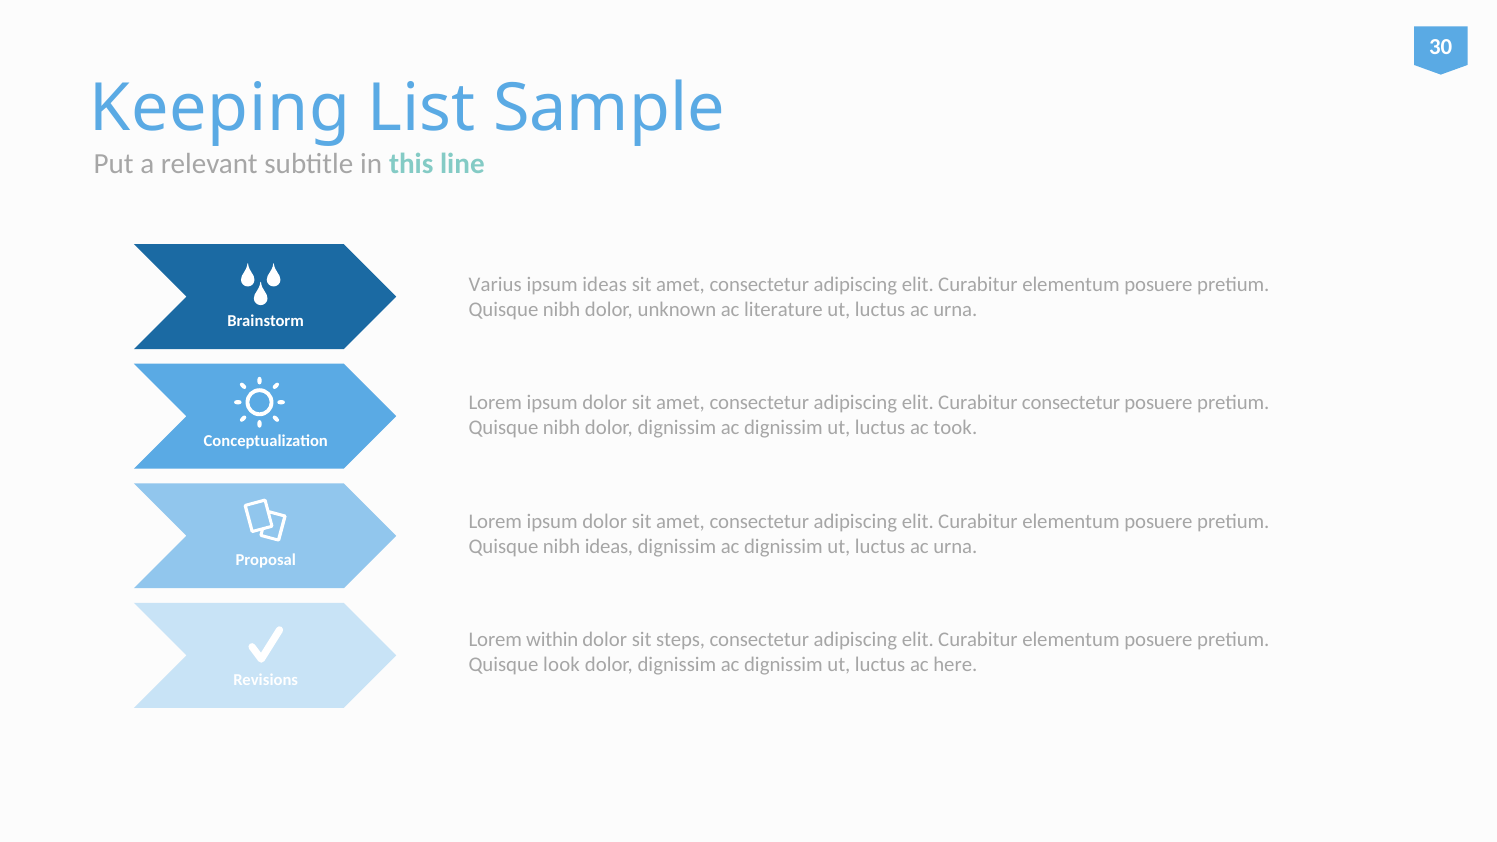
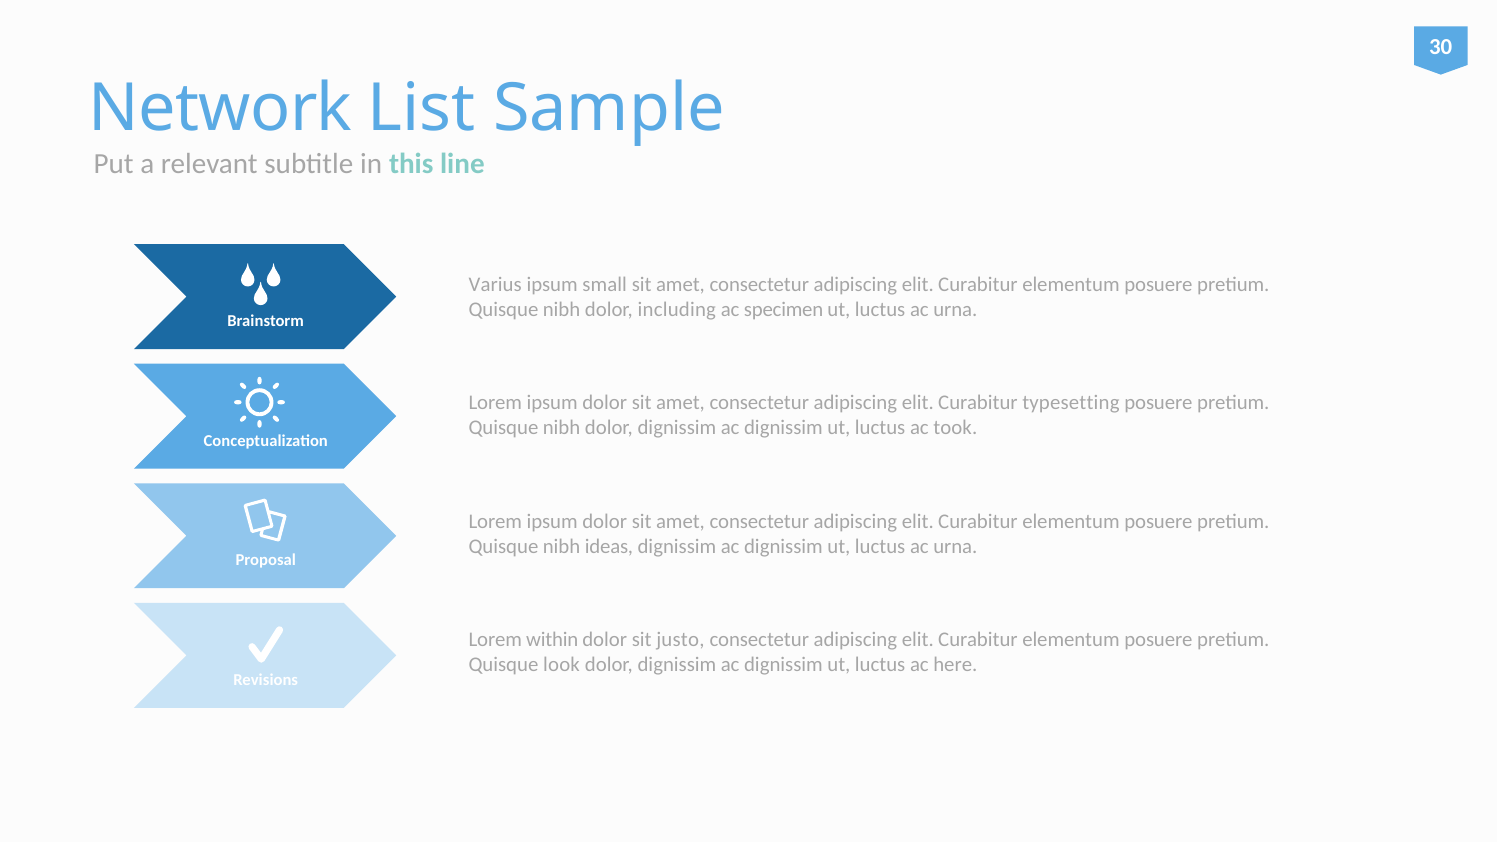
Keeping: Keeping -> Network
ipsum ideas: ideas -> small
unknown: unknown -> including
literature: literature -> specimen
Curabitur consectetur: consectetur -> typesetting
steps: steps -> justo
